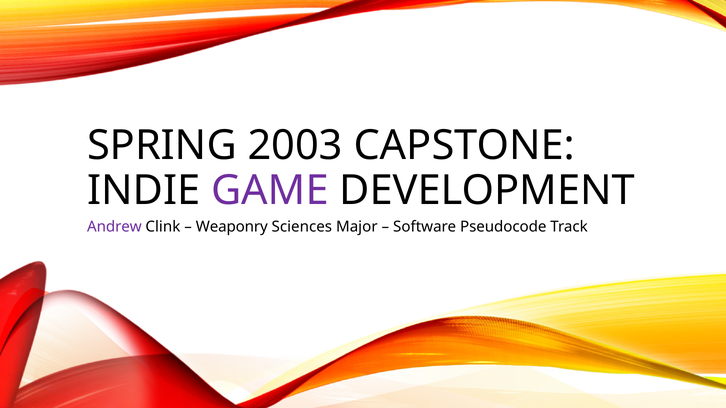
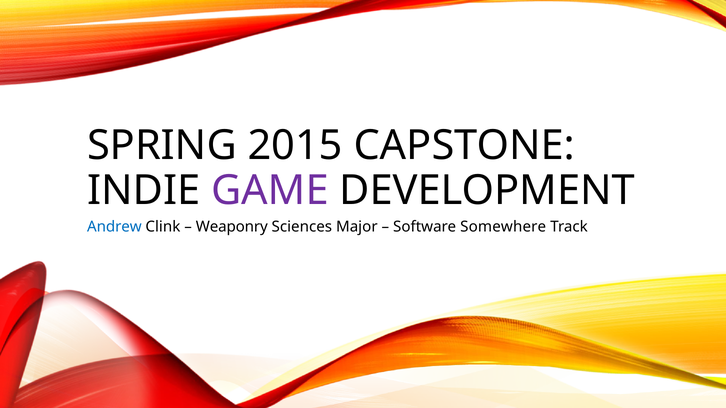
2003: 2003 -> 2015
Andrew colour: purple -> blue
Pseudocode: Pseudocode -> Somewhere
